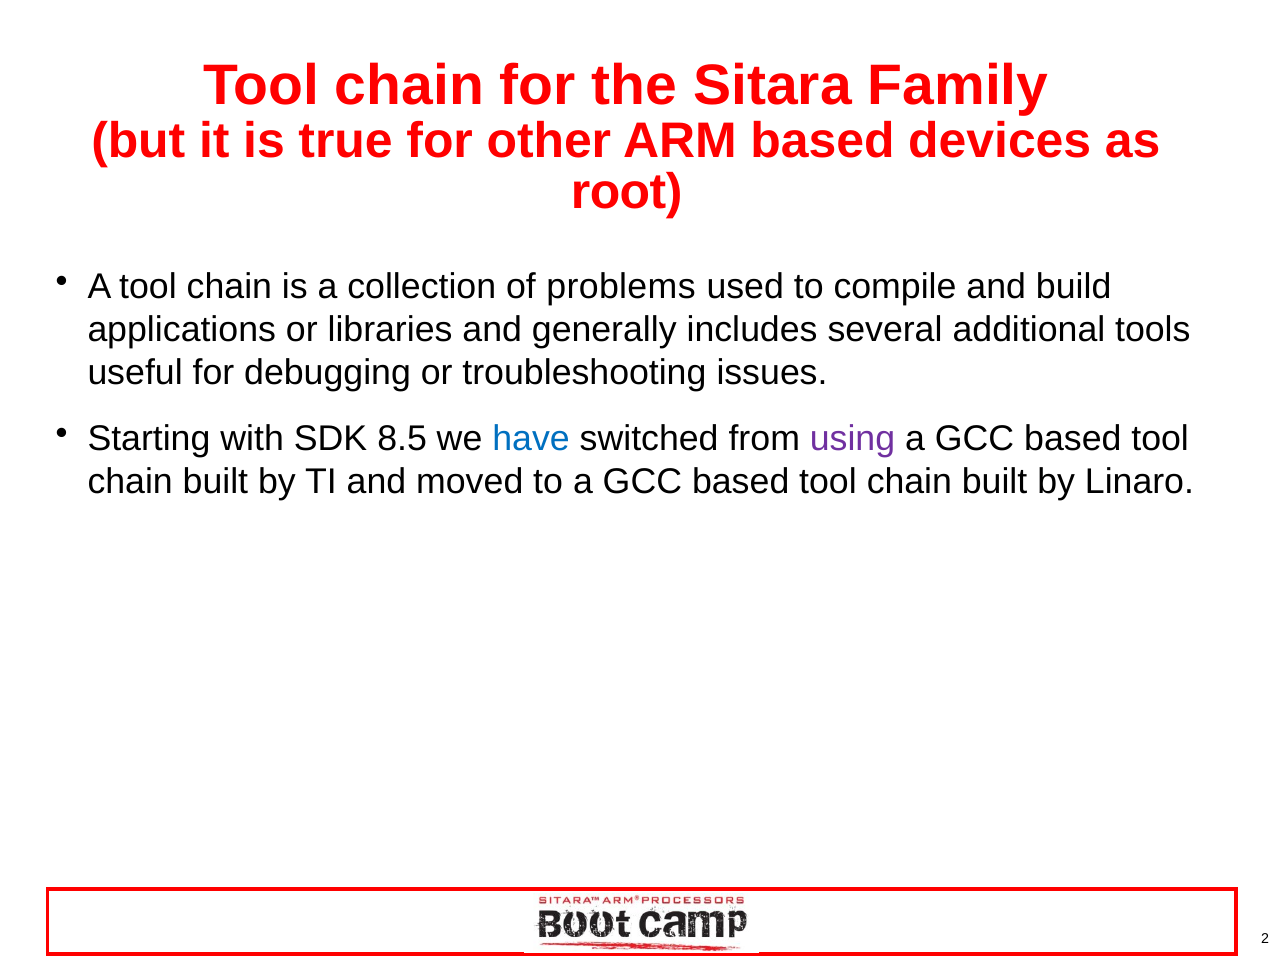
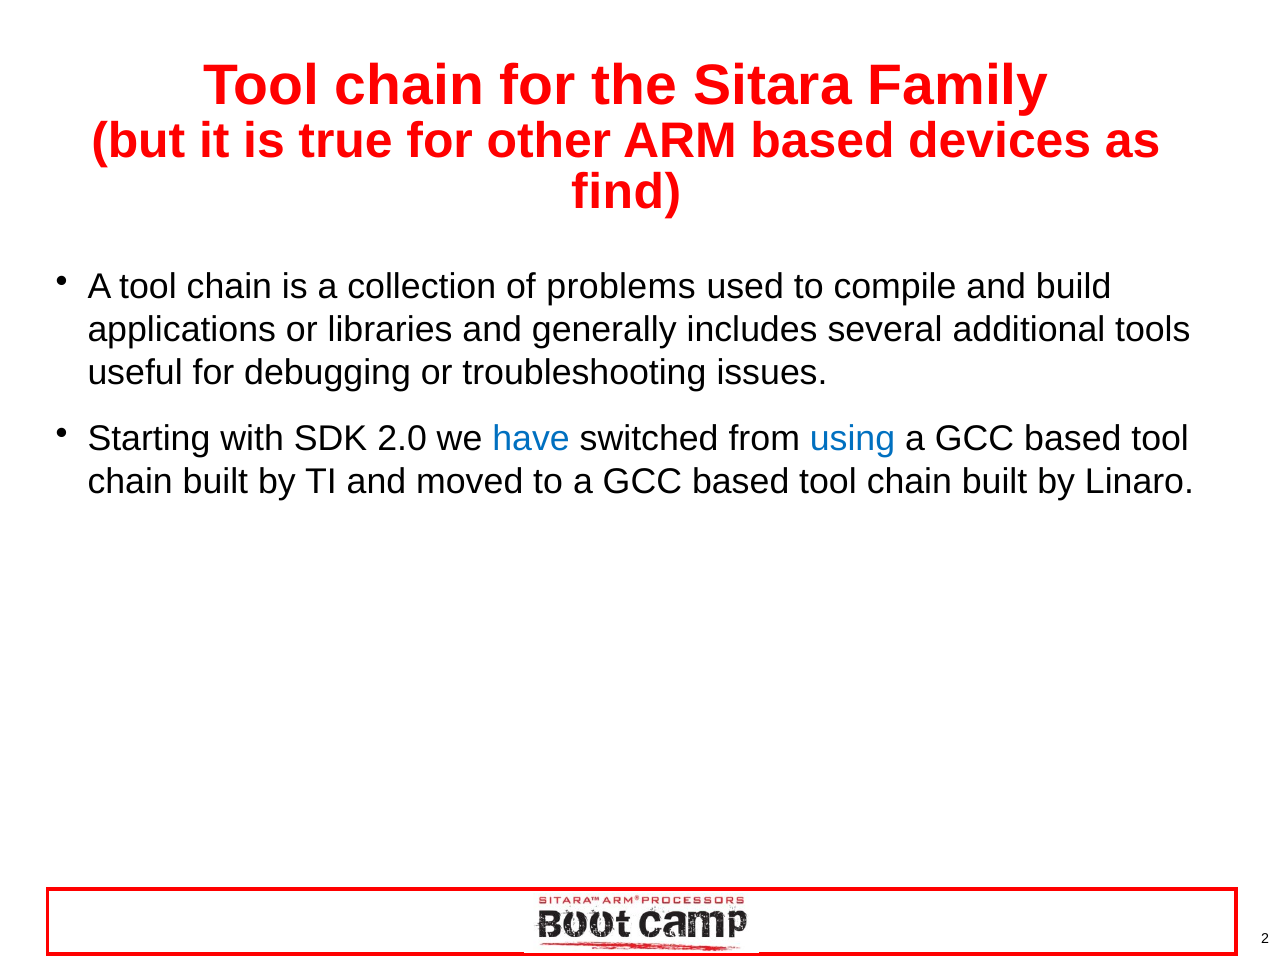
root: root -> find
8.5: 8.5 -> 2.0
using colour: purple -> blue
